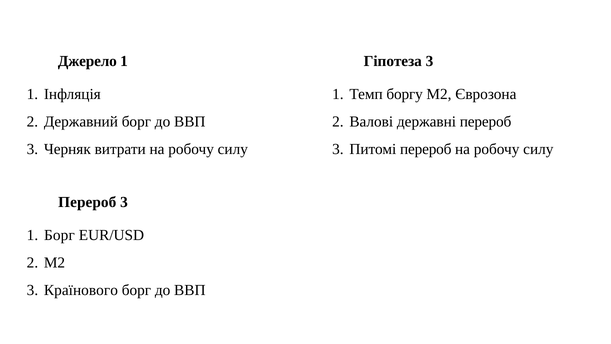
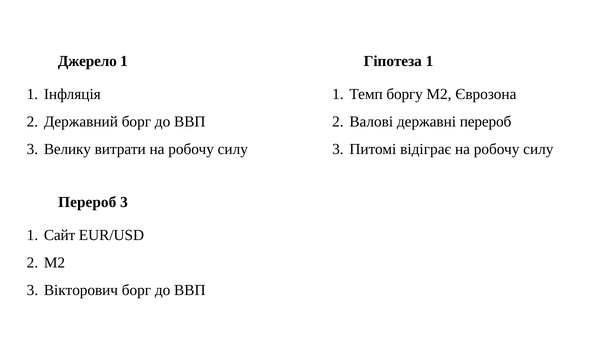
Гіпотеза 3: 3 -> 1
Черняк: Черняк -> Велику
Питомі перероб: перероб -> відіграє
1 Борг: Борг -> Сайт
Країнового: Країнового -> Вікторович
